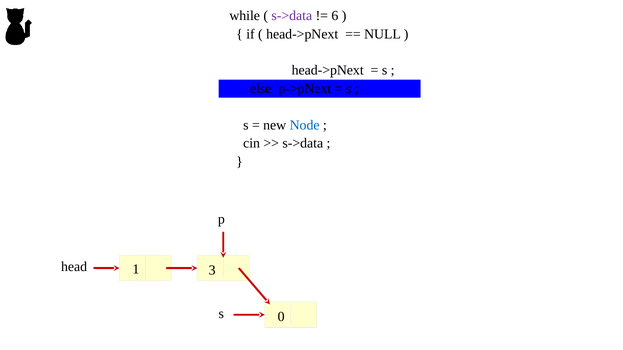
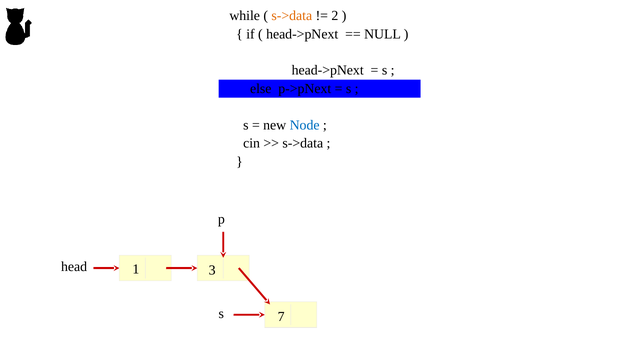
s->data at (292, 16) colour: purple -> orange
6: 6 -> 2
0: 0 -> 7
